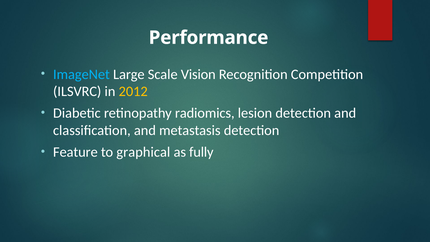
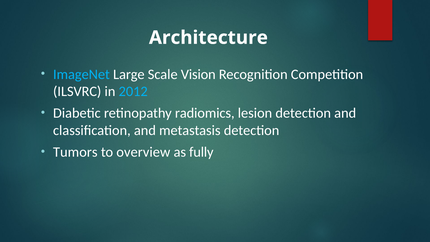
Performance: Performance -> Architecture
2012 colour: yellow -> light blue
Feature: Feature -> Tumors
graphical: graphical -> overview
